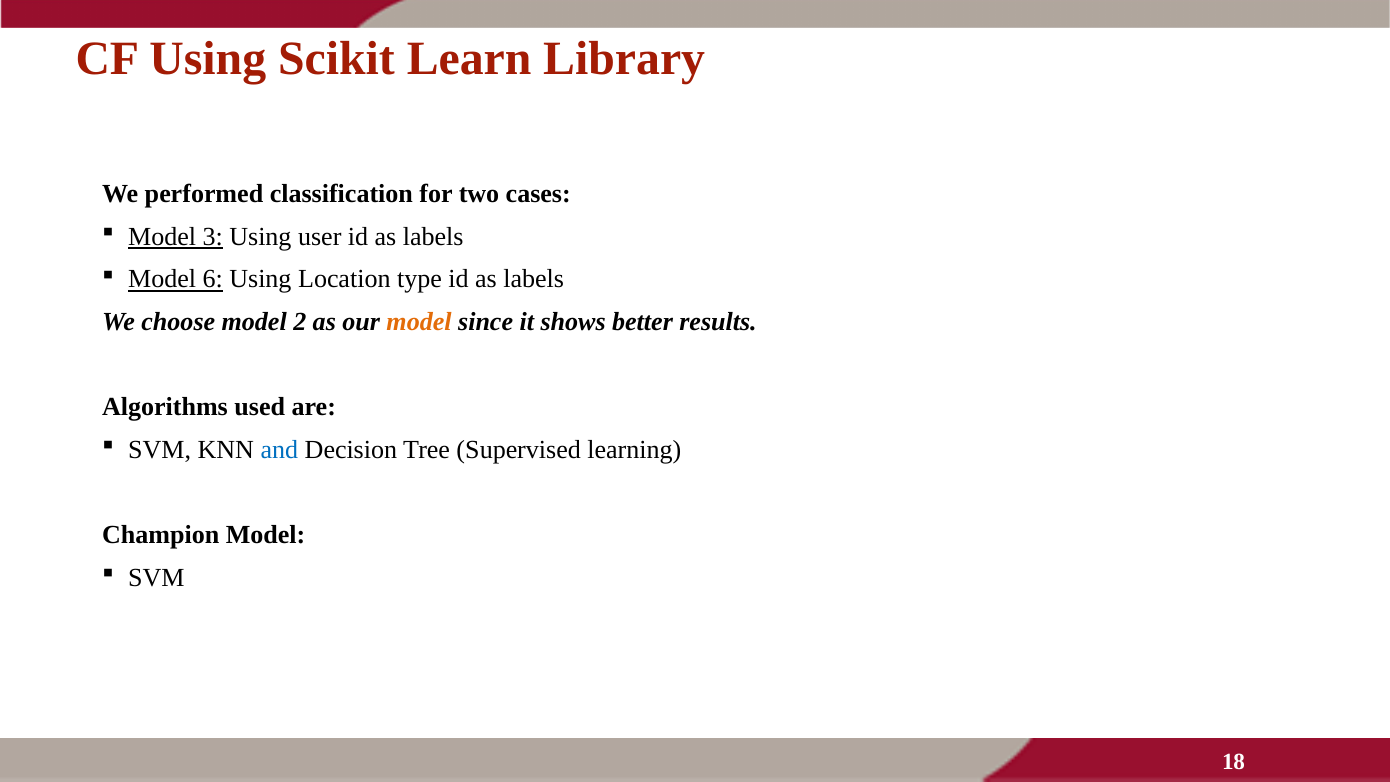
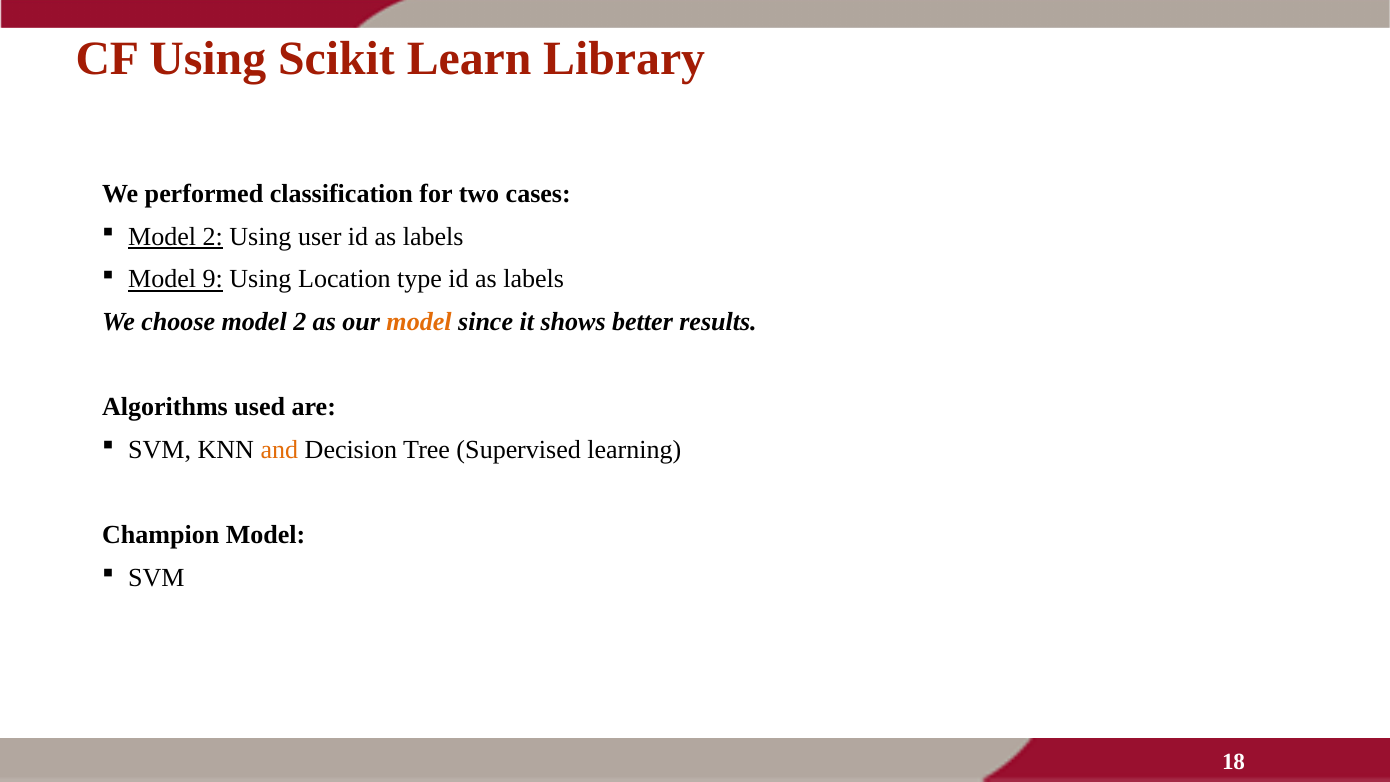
3 at (213, 237): 3 -> 2
6: 6 -> 9
and colour: blue -> orange
